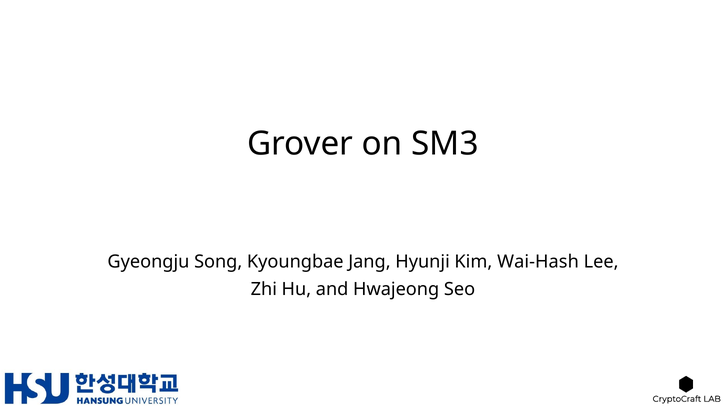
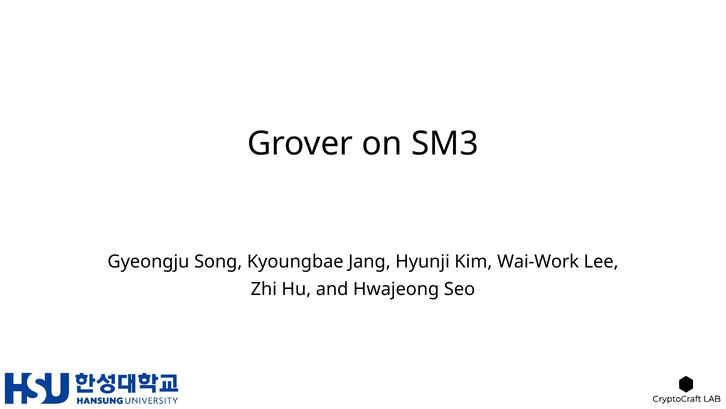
Wai-Hash: Wai-Hash -> Wai-Work
